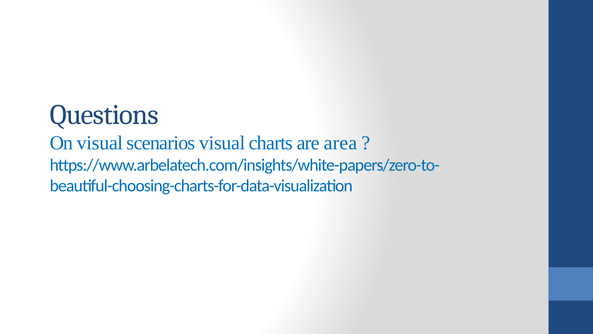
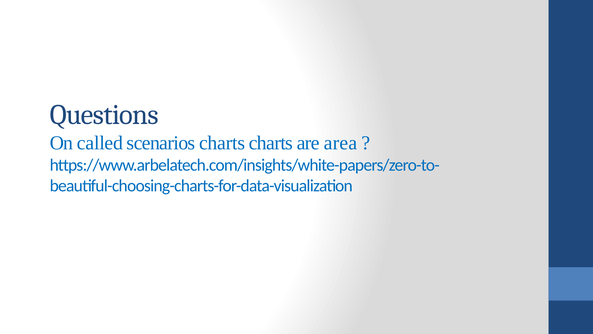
On visual: visual -> called
scenarios visual: visual -> charts
